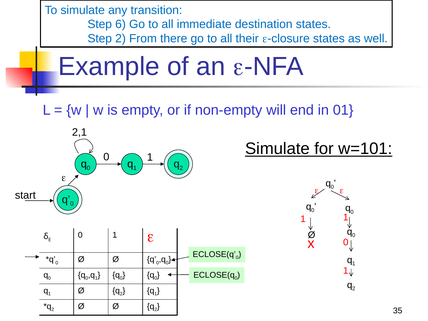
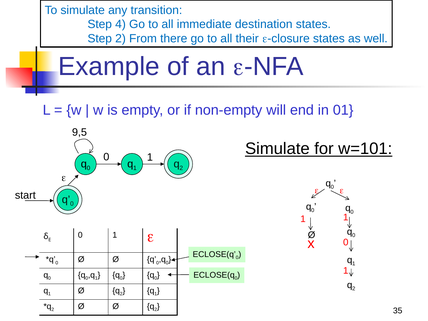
6: 6 -> 4
2,1: 2,1 -> 9,5
